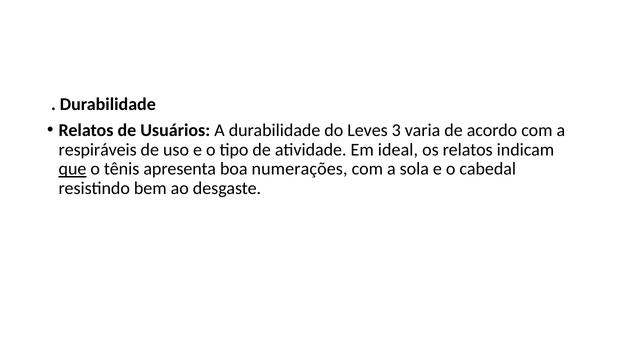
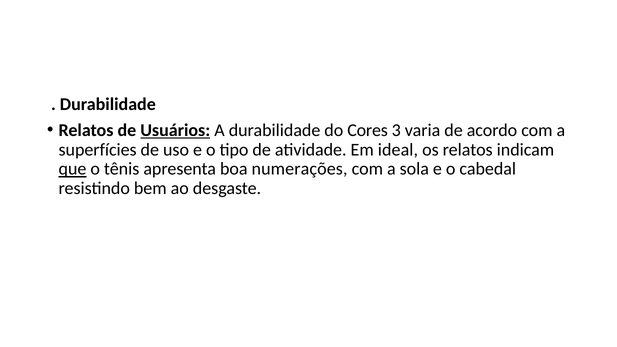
Usuários underline: none -> present
Leves: Leves -> Cores
respiráveis: respiráveis -> superfícies
